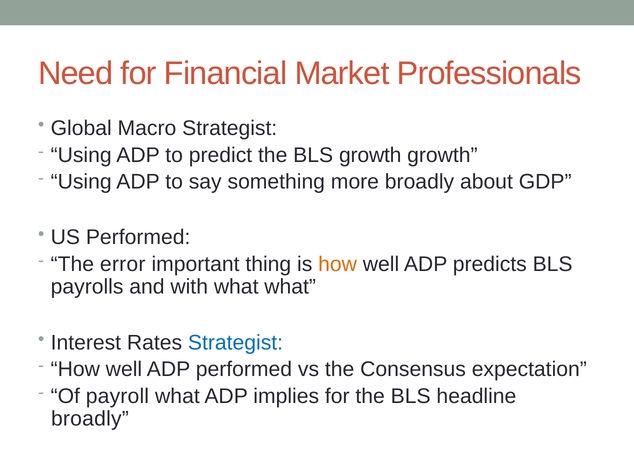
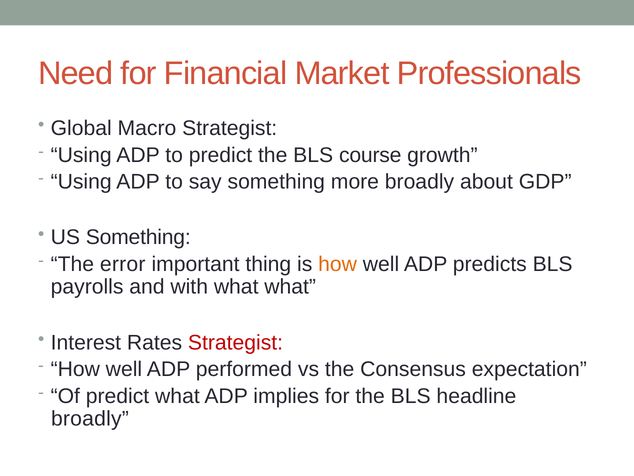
BLS growth: growth -> course
US Performed: Performed -> Something
Strategist at (236, 342) colour: blue -> red
Of payroll: payroll -> predict
